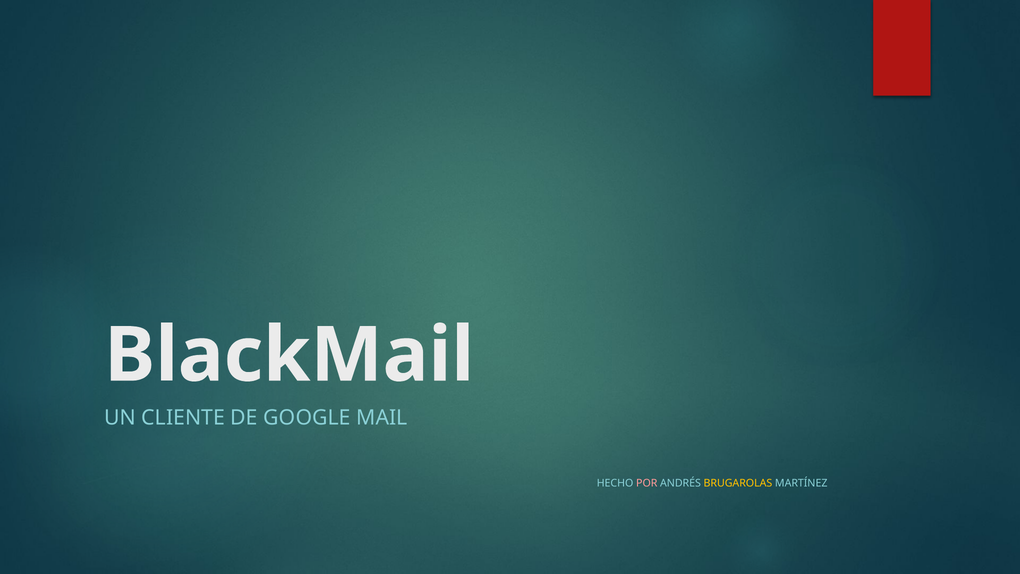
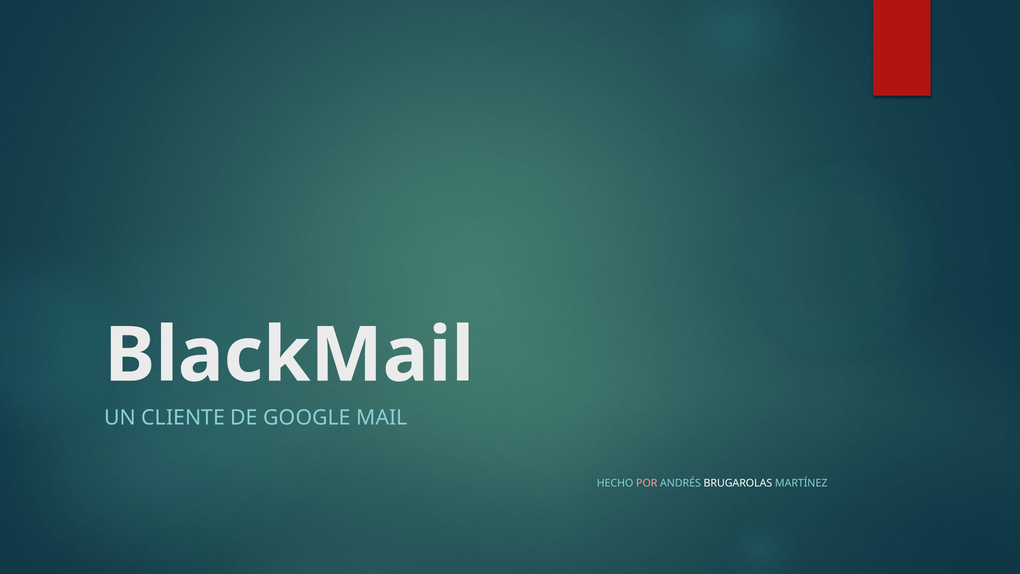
BRUGAROLAS colour: yellow -> white
